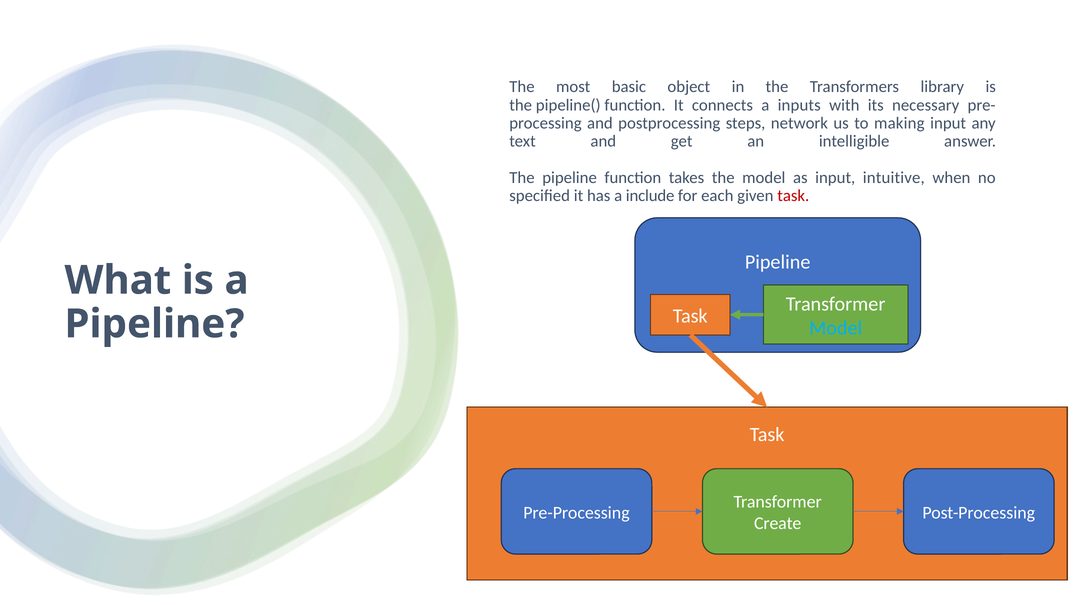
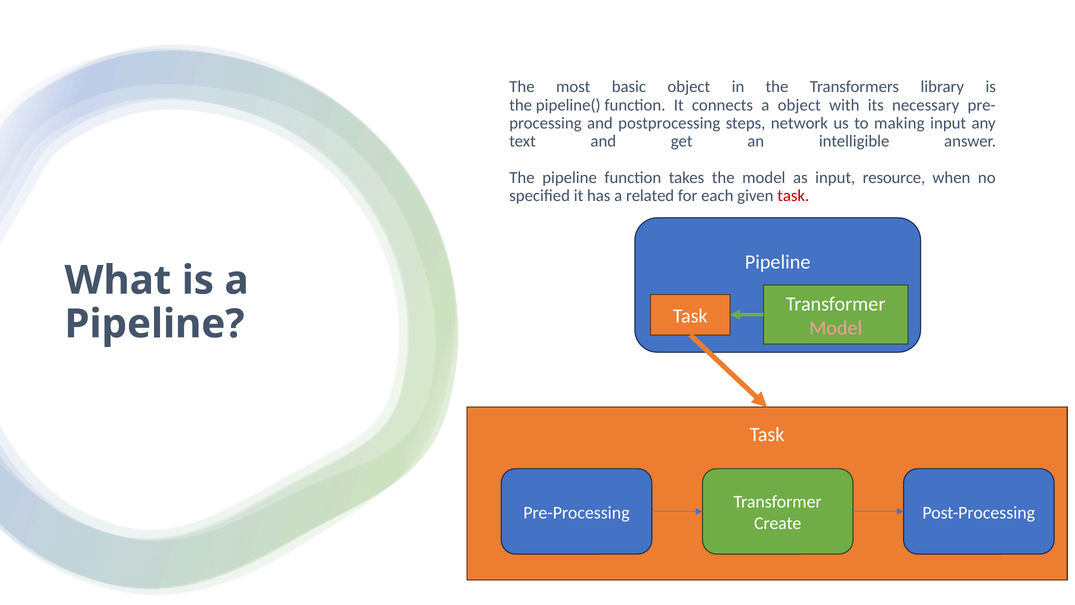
a inputs: inputs -> object
intuitive: intuitive -> resource
include: include -> related
Model at (836, 328) colour: light blue -> pink
